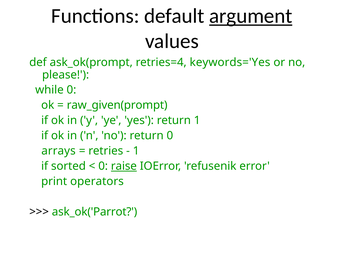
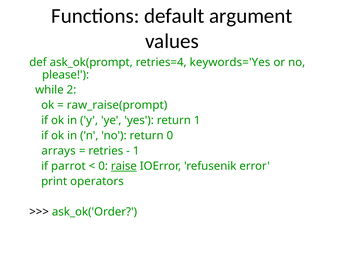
argument underline: present -> none
while 0: 0 -> 2
raw_given(prompt: raw_given(prompt -> raw_raise(prompt
sorted: sorted -> parrot
ask_ok('Parrot: ask_ok('Parrot -> ask_ok('Order
